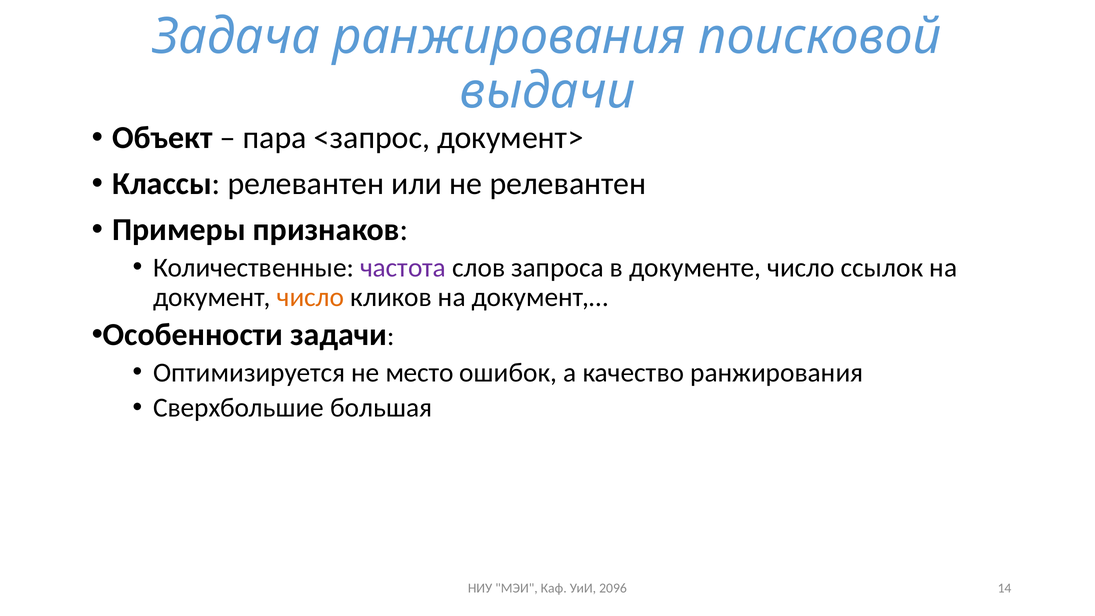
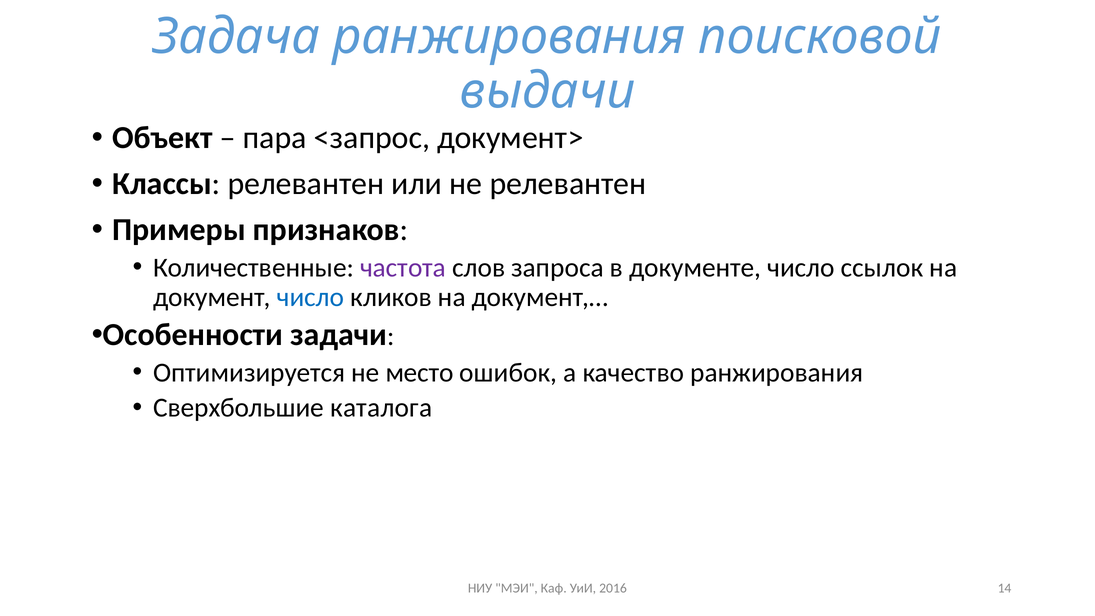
число at (311, 297) colour: orange -> blue
большая: большая -> каталога
2096: 2096 -> 2016
